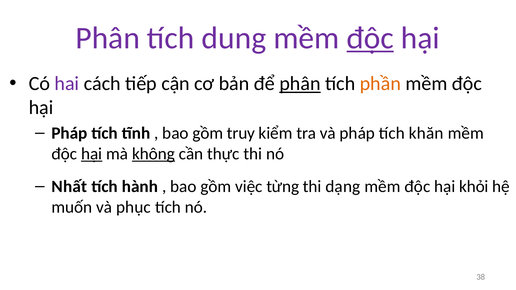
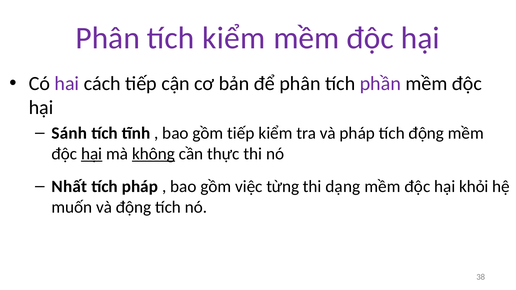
tích dung: dung -> kiểm
độc at (370, 38) underline: present -> none
phân at (300, 84) underline: present -> none
phần colour: orange -> purple
Pháp at (69, 133): Pháp -> Sánh
gồm truy: truy -> tiếp
tích khăn: khăn -> động
tích hành: hành -> pháp
và phục: phục -> động
